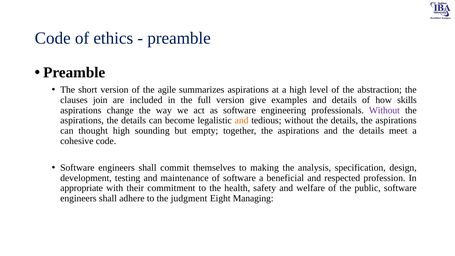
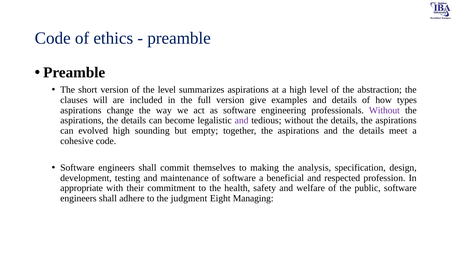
the agile: agile -> level
join: join -> will
skills: skills -> types
and at (242, 120) colour: orange -> purple
thought: thought -> evolved
